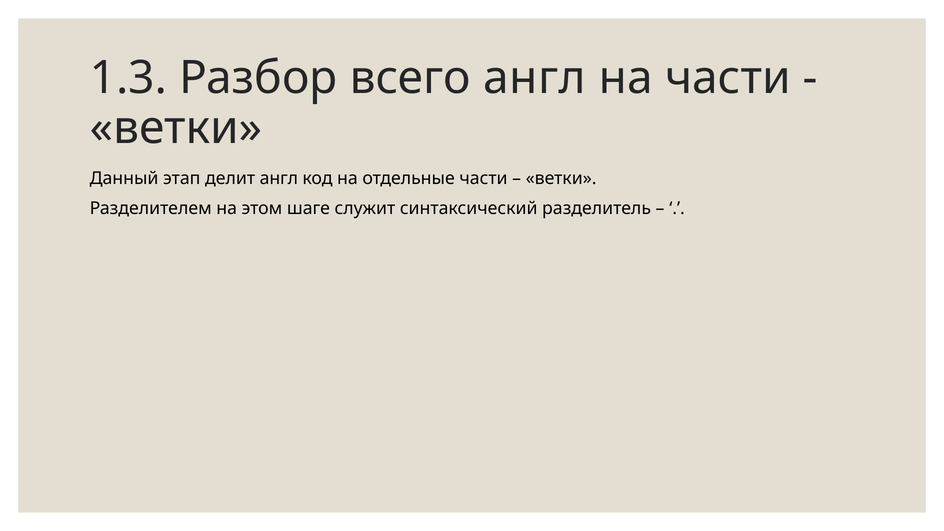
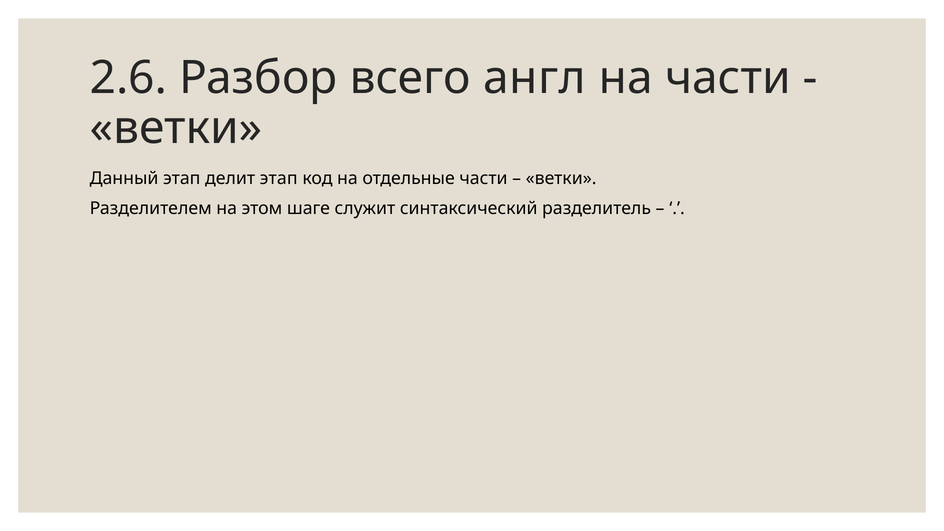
1.3: 1.3 -> 2.6
делит англ: англ -> этап
